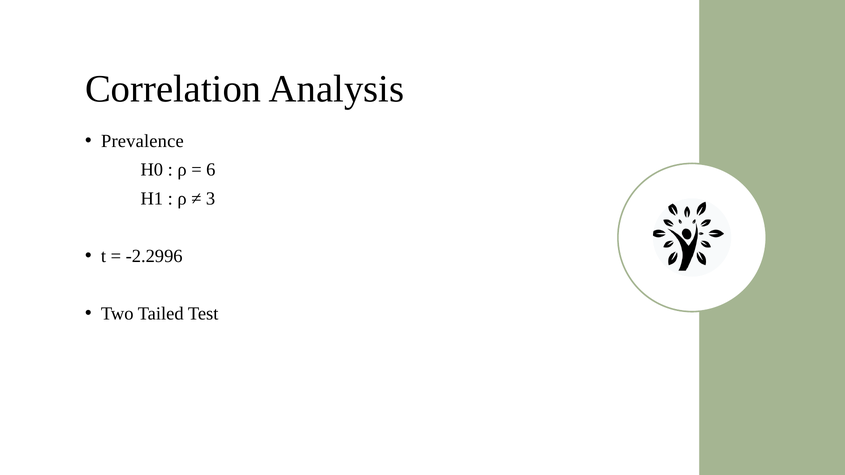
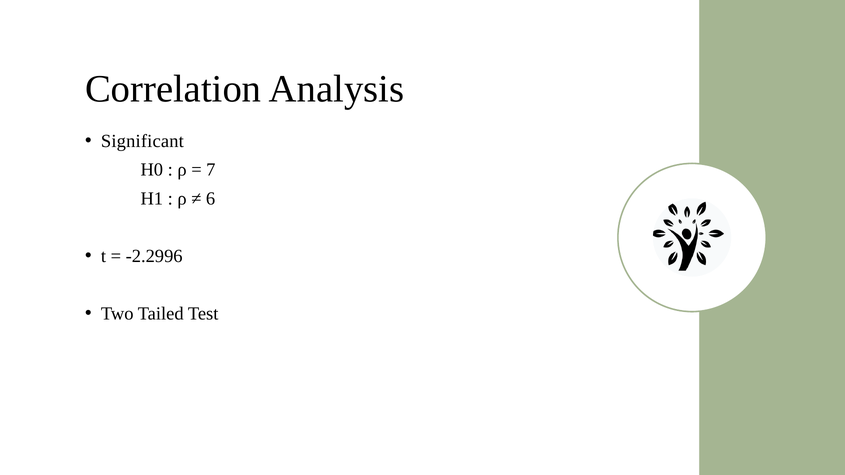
Prevalence: Prevalence -> Significant
6: 6 -> 7
3: 3 -> 6
